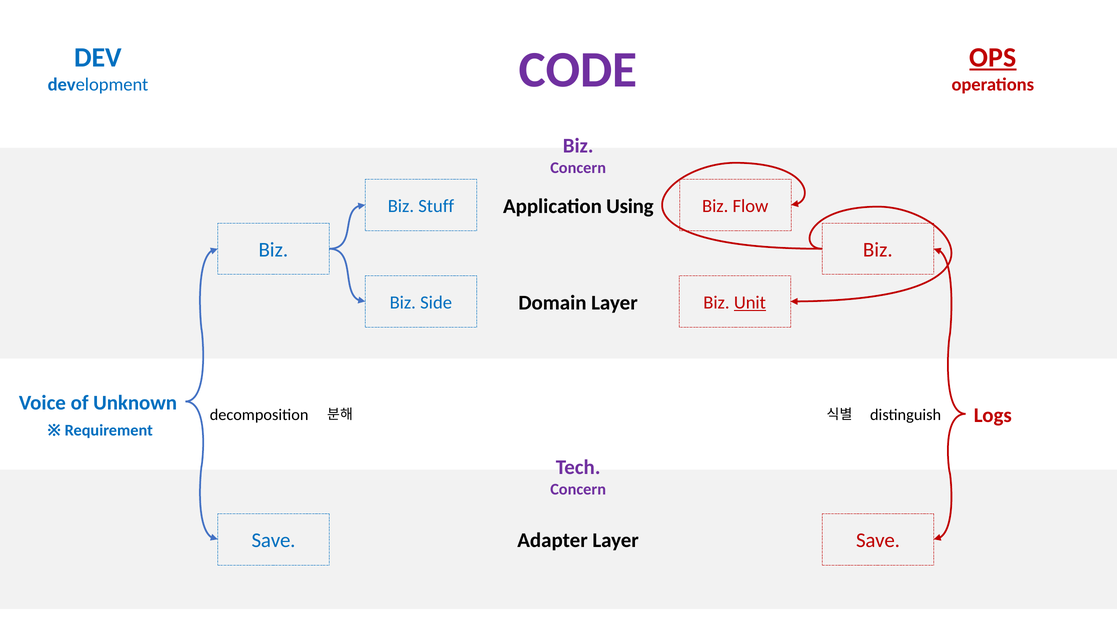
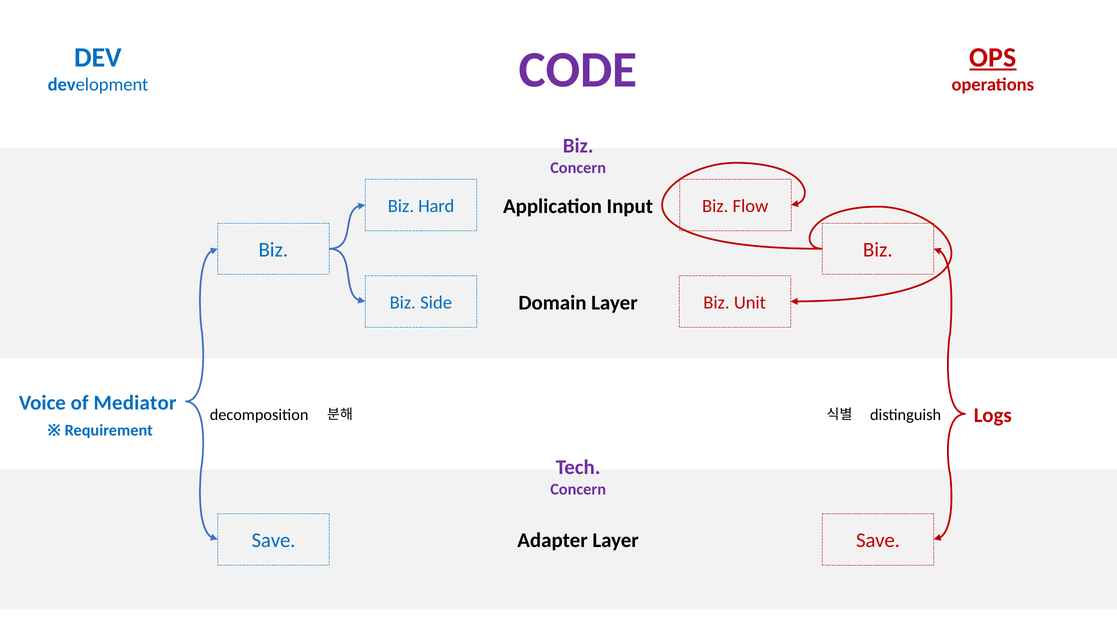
Using: Using -> Input
Stuff: Stuff -> Hard
Unit underline: present -> none
Unknown: Unknown -> Mediator
